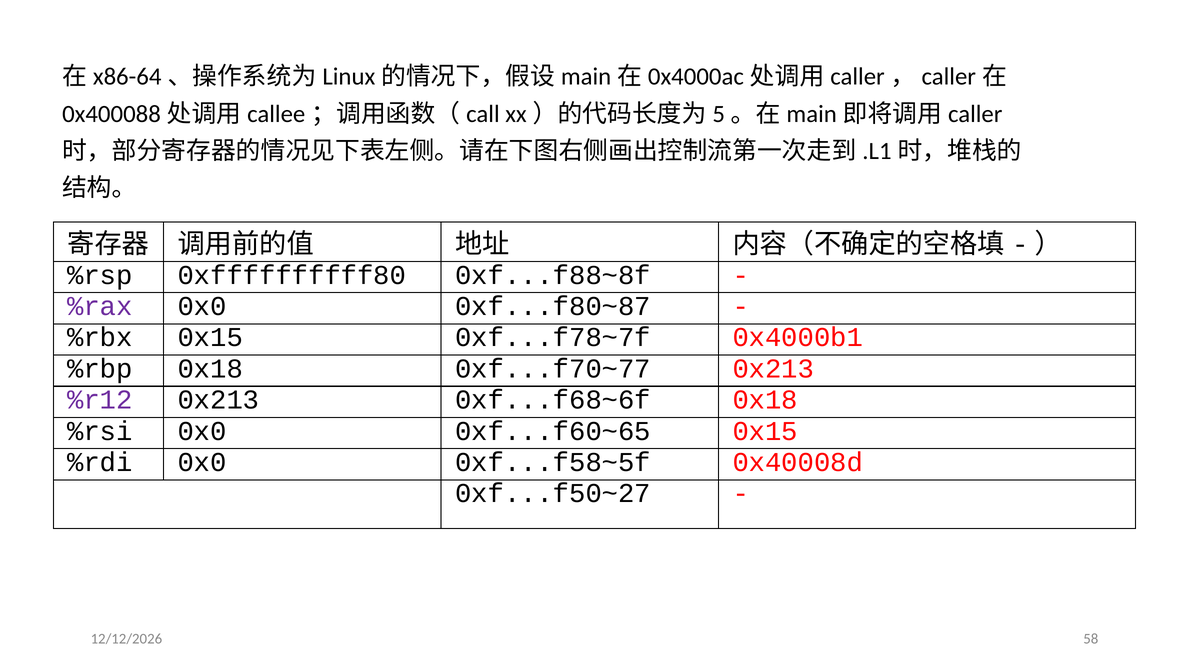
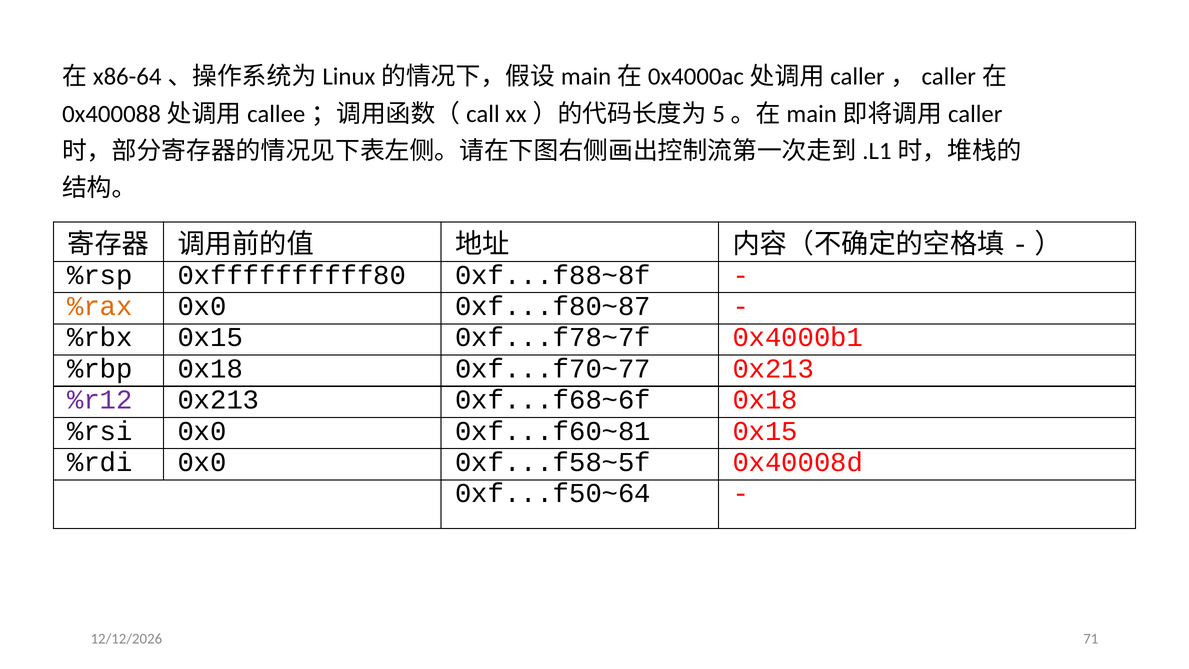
%rax colour: purple -> orange
0xf...f60~65: 0xf...f60~65 -> 0xf...f60~81
0xf...f50~27: 0xf...f50~27 -> 0xf...f50~64
58: 58 -> 71
